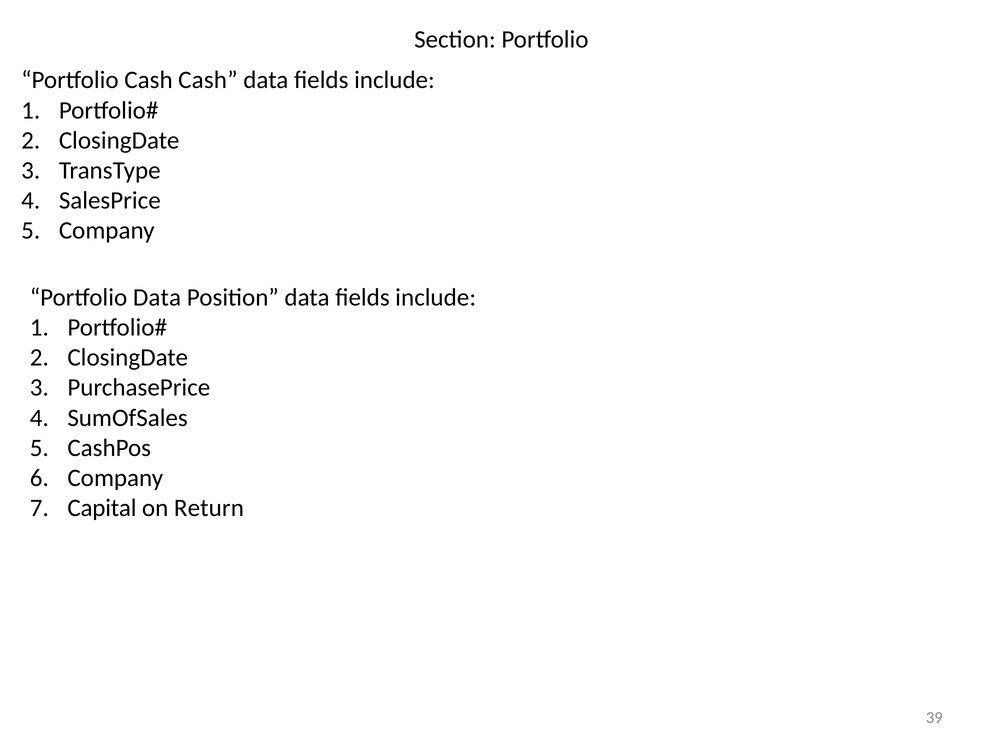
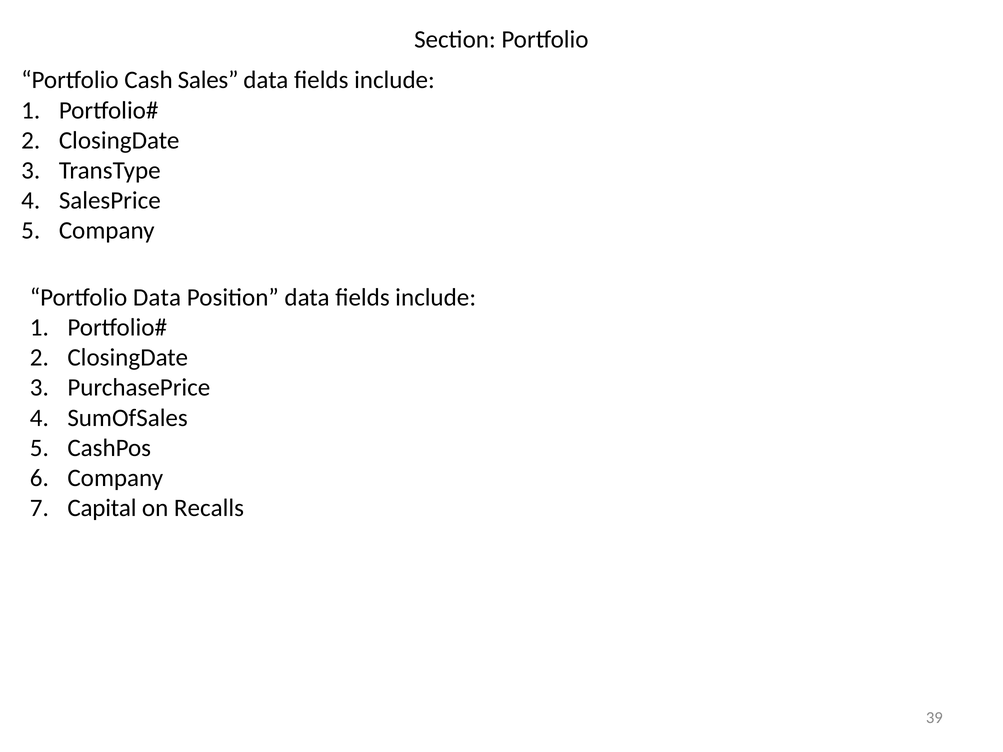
Cash Cash: Cash -> Sales
Return: Return -> Recalls
